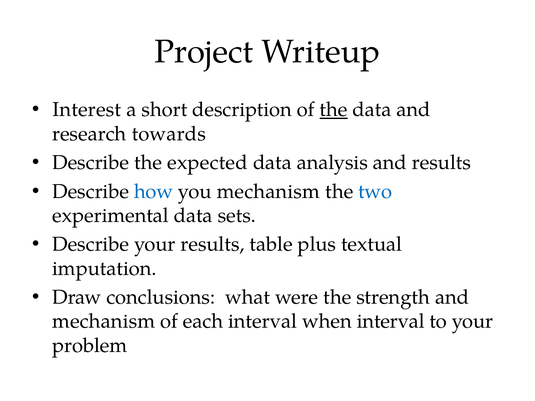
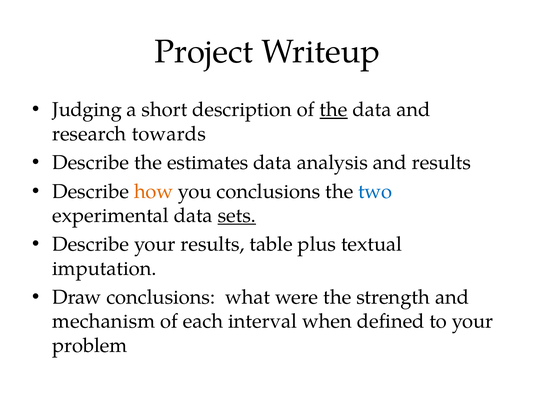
Interest: Interest -> Judging
expected: expected -> estimates
how colour: blue -> orange
you mechanism: mechanism -> conclusions
sets underline: none -> present
when interval: interval -> defined
